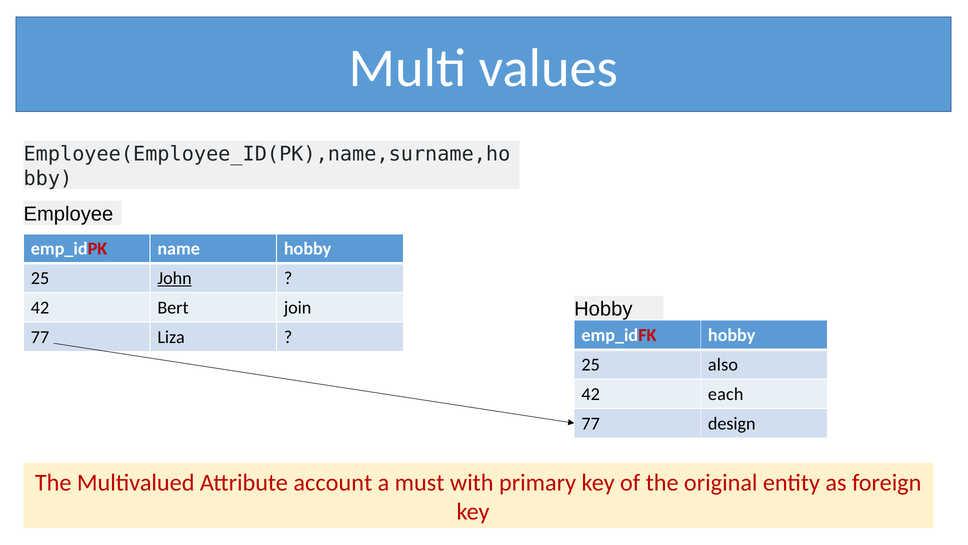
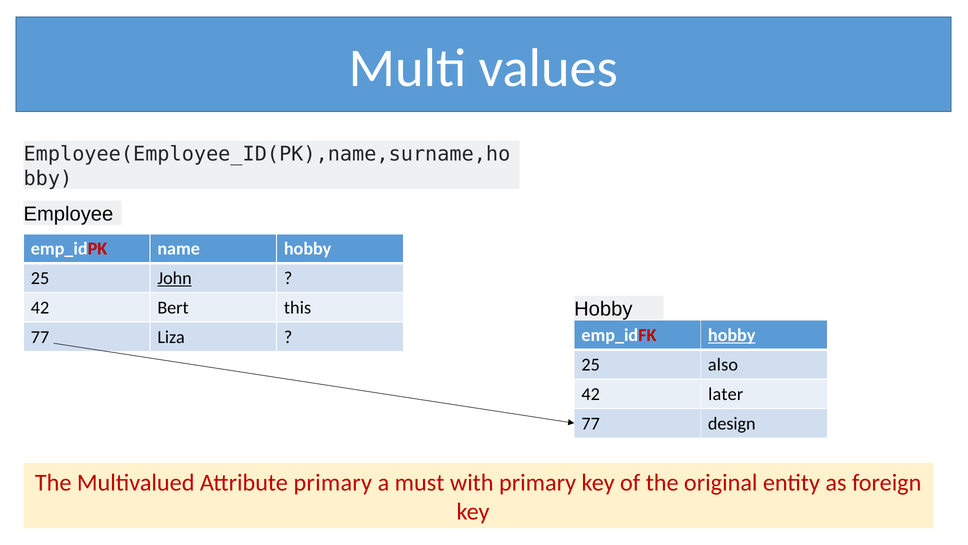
join: join -> this
hobby at (732, 335) underline: none -> present
each: each -> later
Attribute account: account -> primary
